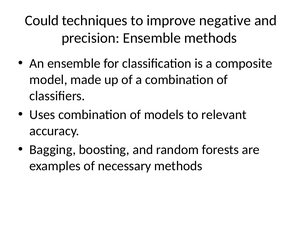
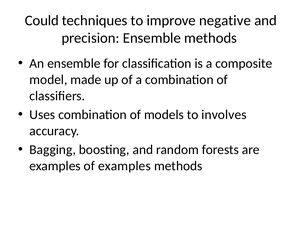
relevant: relevant -> involves
of necessary: necessary -> examples
